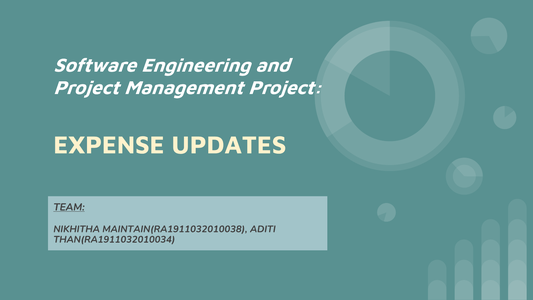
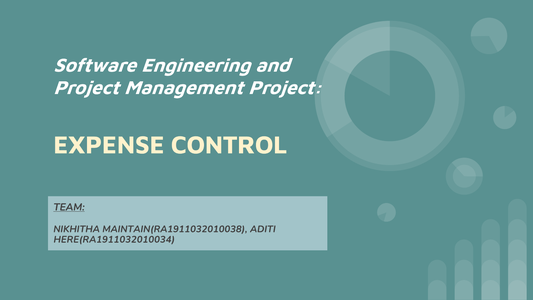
UPDATES: UPDATES -> CONTROL
THAN(RA1911032010034: THAN(RA1911032010034 -> HERE(RA1911032010034
